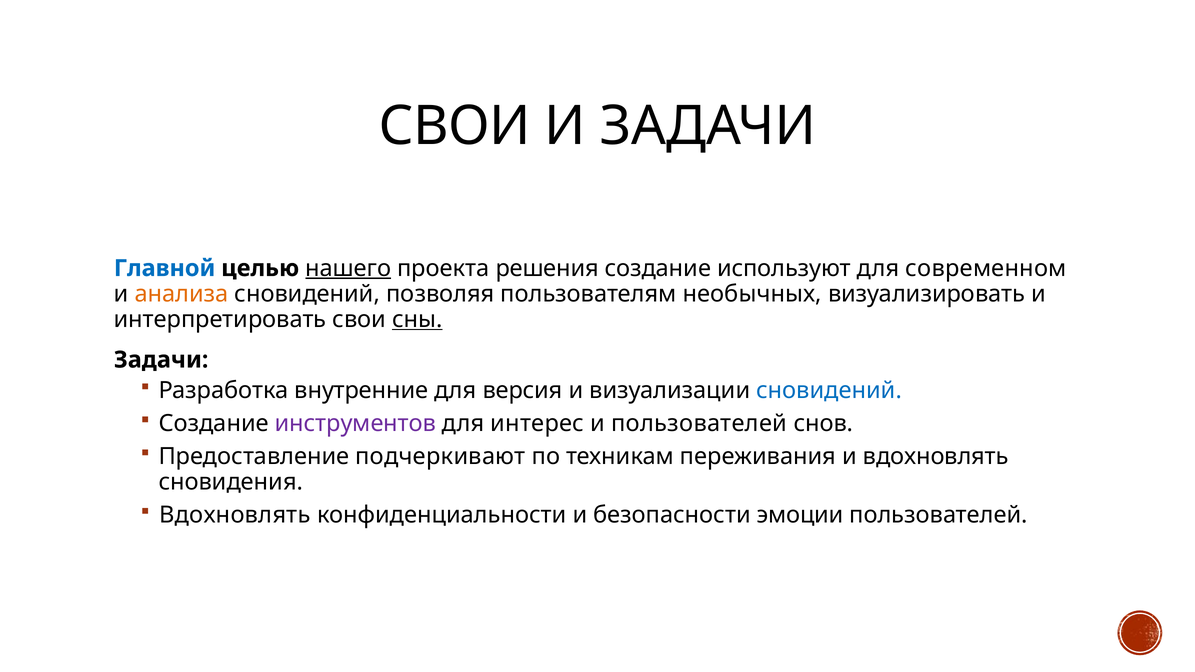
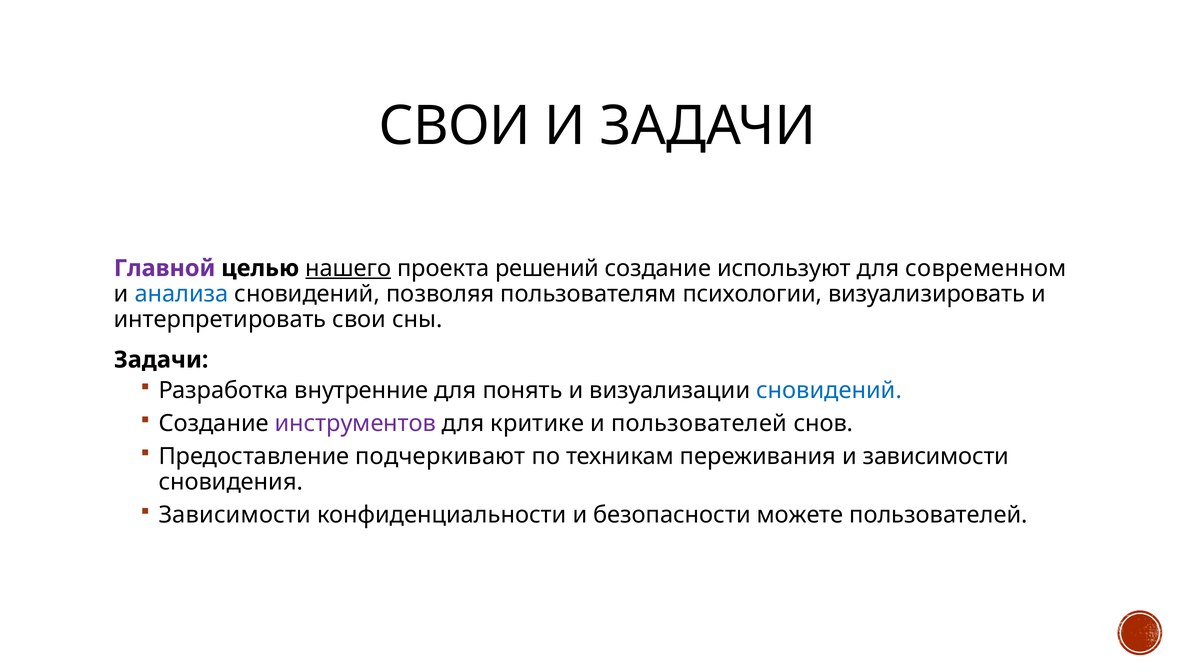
Главной colour: blue -> purple
решения: решения -> решений
анализа colour: orange -> blue
необычных: необычных -> психологии
сны underline: present -> none
версия: версия -> понять
интерес: интерес -> критике
и вдохновлять: вдохновлять -> зависимости
Вдохновлять at (235, 515): Вдохновлять -> Зависимости
эмоции: эмоции -> можете
